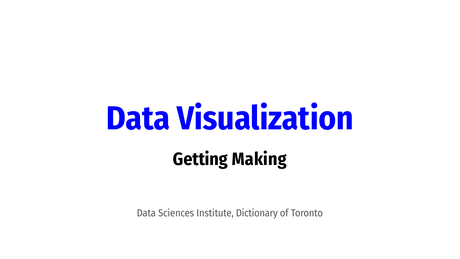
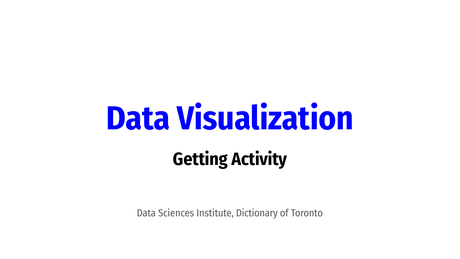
Making: Making -> Activity
